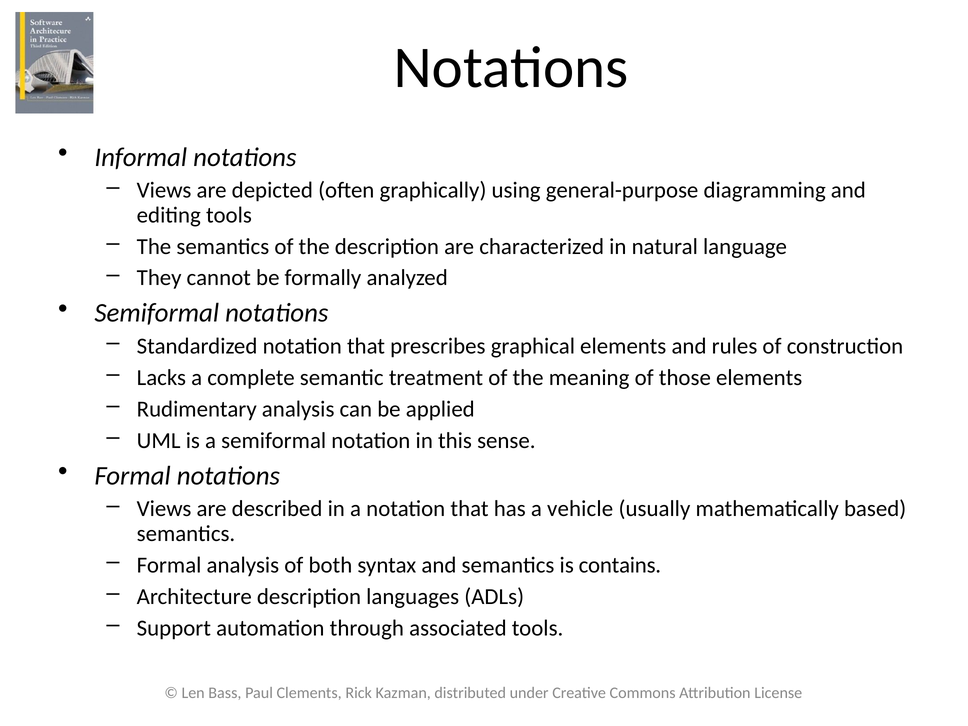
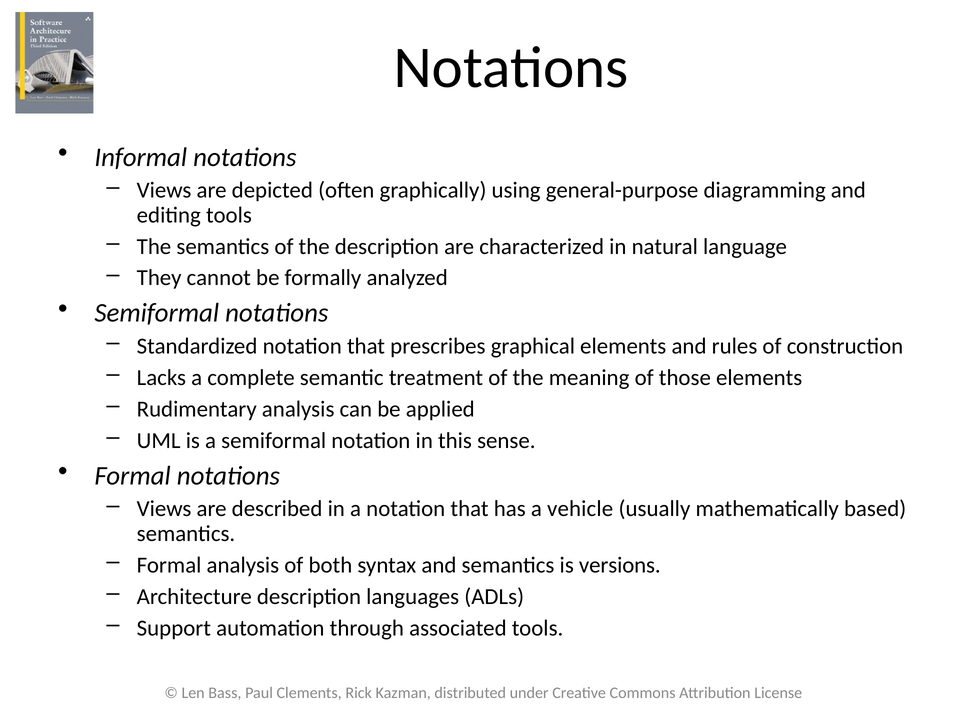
contains: contains -> versions
